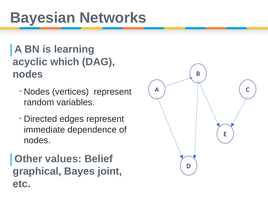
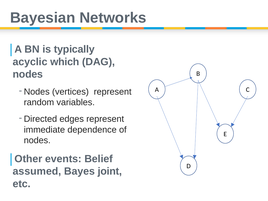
learning: learning -> typically
values: values -> events
graphical: graphical -> assumed
